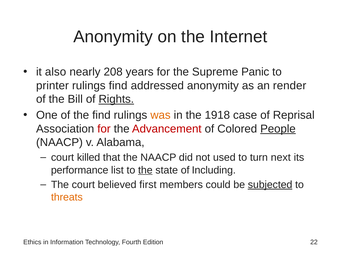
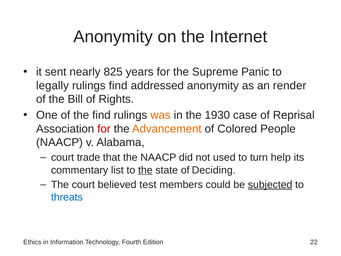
also: also -> sent
208: 208 -> 825
printer: printer -> legally
Rights underline: present -> none
1918: 1918 -> 1930
Advancement colour: red -> orange
People underline: present -> none
killed: killed -> trade
next: next -> help
performance: performance -> commentary
Including: Including -> Deciding
first: first -> test
threats colour: orange -> blue
